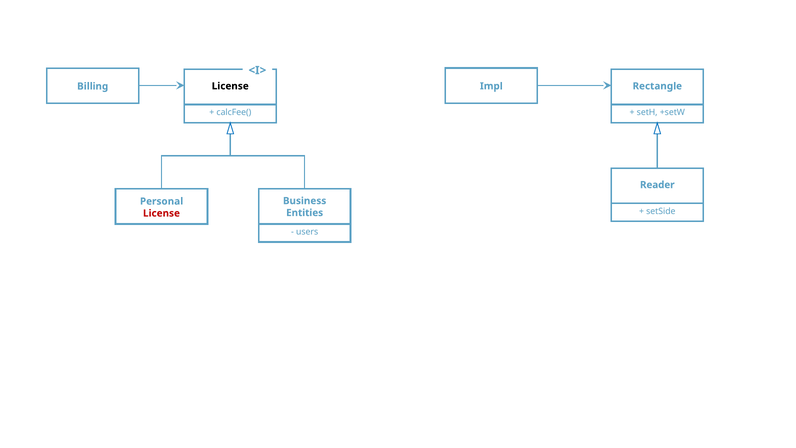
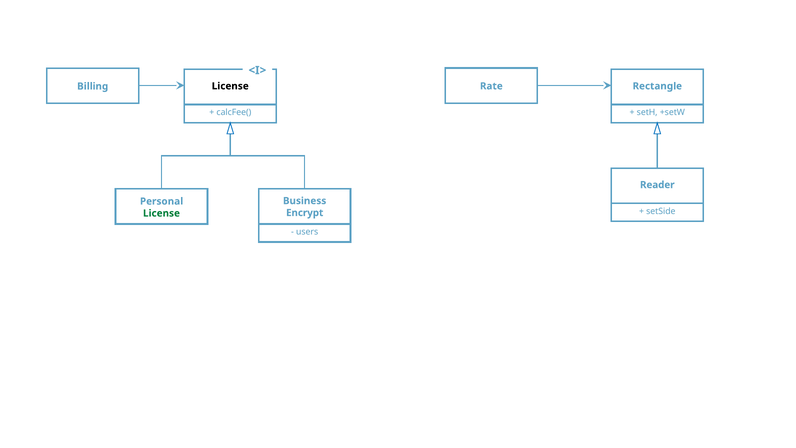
Impl: Impl -> Rate
Entities: Entities -> Encrypt
License at (161, 213) colour: red -> green
